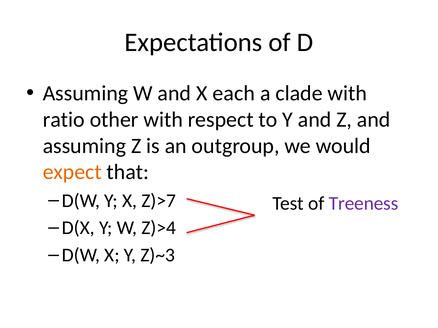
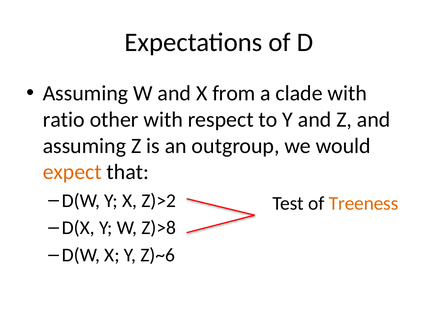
each: each -> from
Z)>7: Z)>7 -> Z)>2
Treeness colour: purple -> orange
Z)>4: Z)>4 -> Z)>8
Z)~3: Z)~3 -> Z)~6
